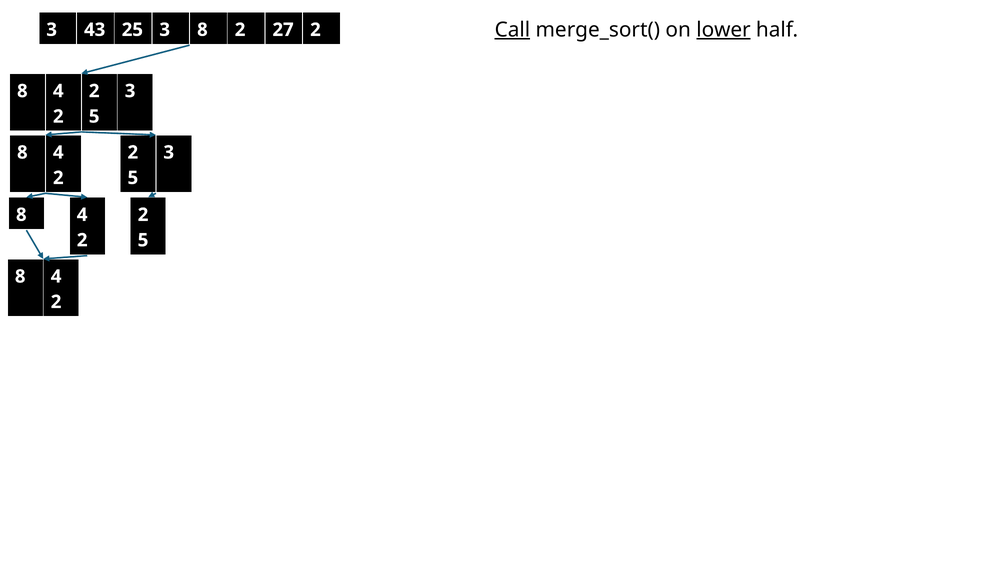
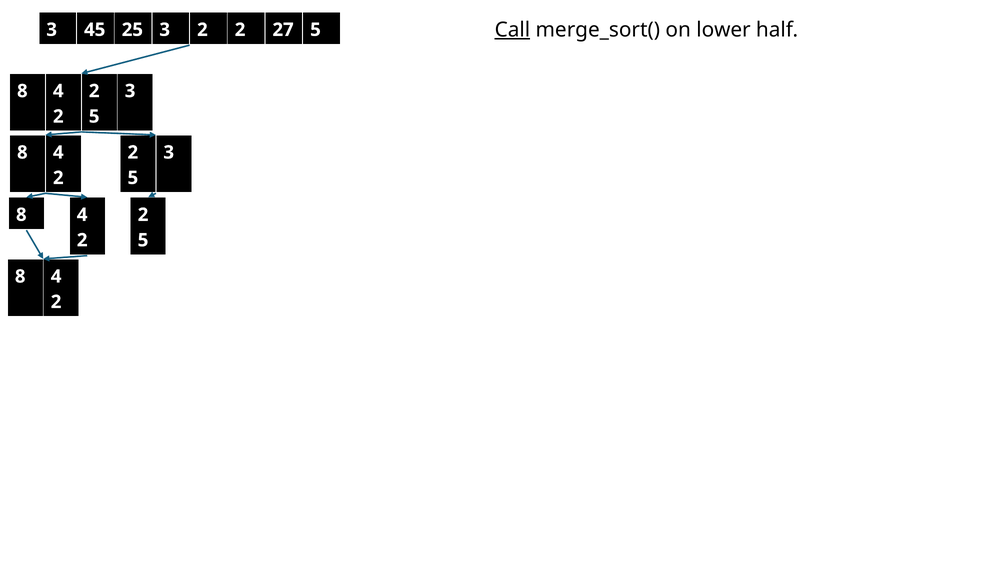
lower underline: present -> none
43: 43 -> 45
25 3 8: 8 -> 2
27 2: 2 -> 5
